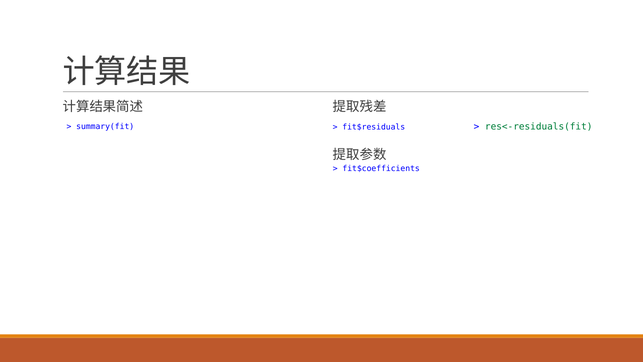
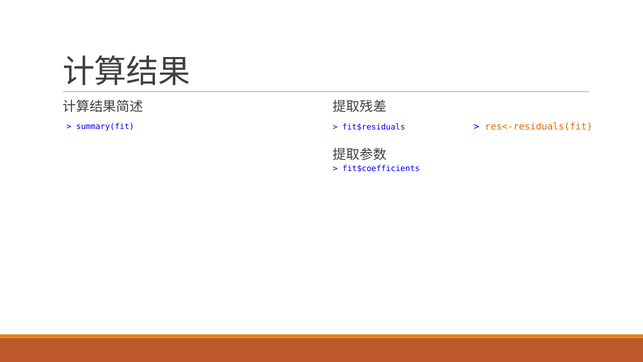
res<-residuals(fit colour: green -> orange
